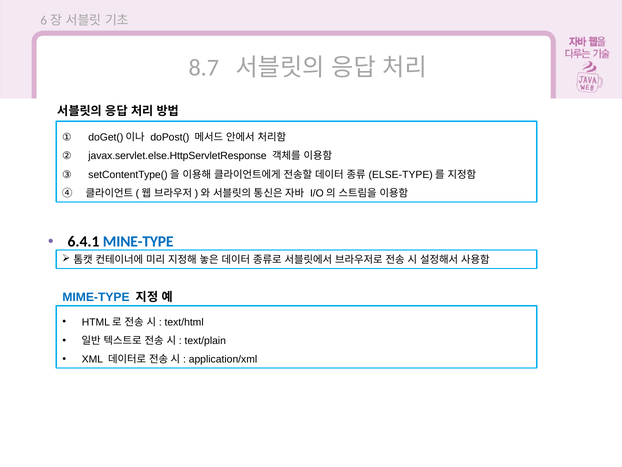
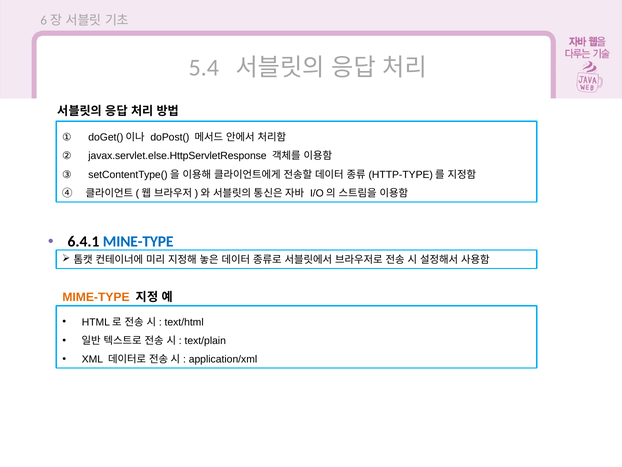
8.7: 8.7 -> 5.4
ELSE-TYPE: ELSE-TYPE -> HTTP-TYPE
MIME-TYPE colour: blue -> orange
